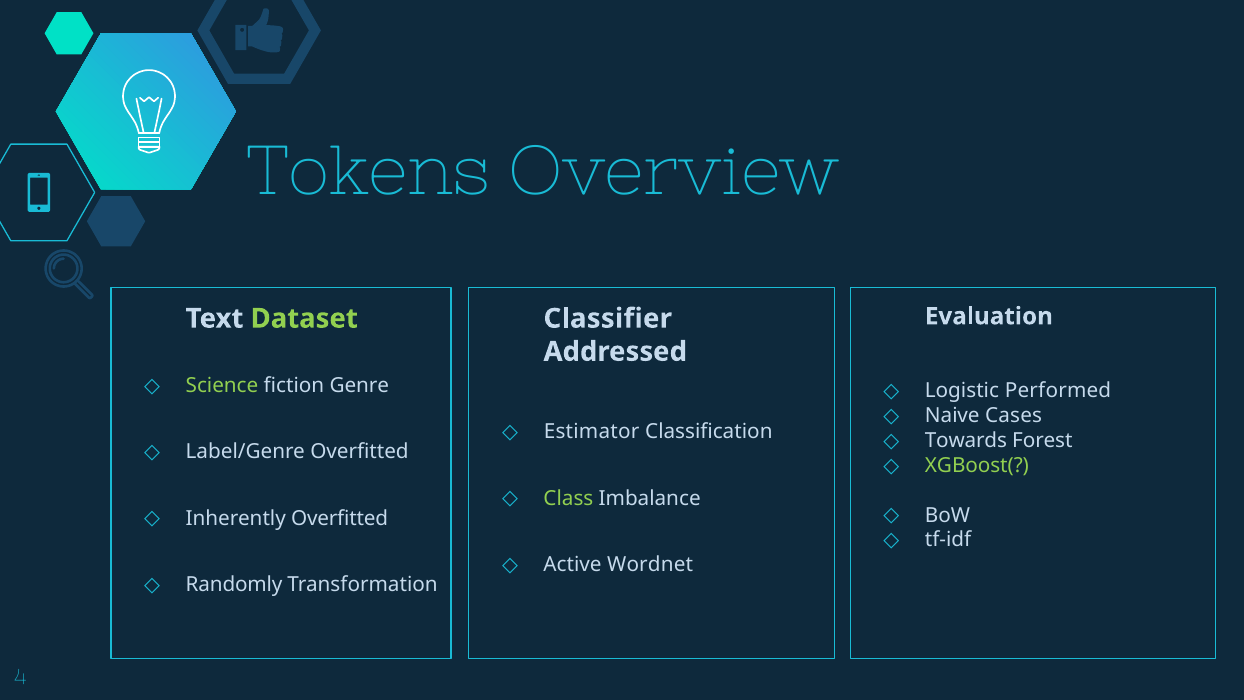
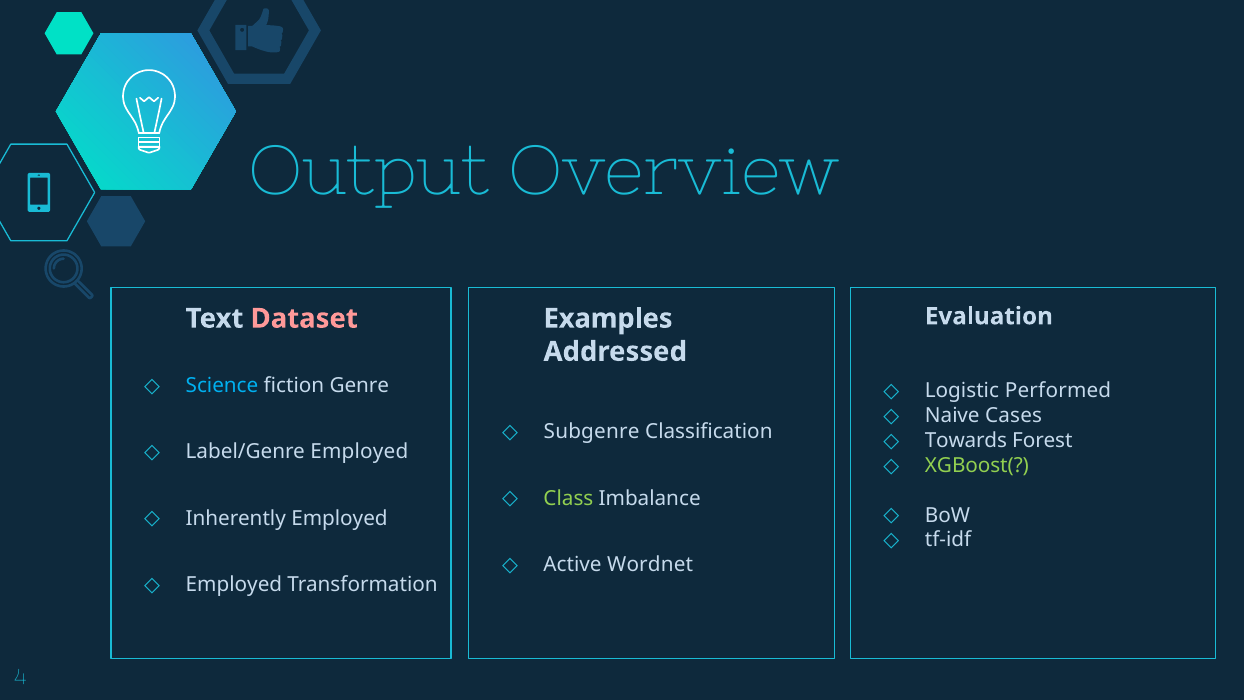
Tokens: Tokens -> Output
Dataset colour: light green -> pink
Classifier: Classifier -> Examples
Science colour: light green -> light blue
Estimator: Estimator -> Subgenre
Label/Genre Overfitted: Overfitted -> Employed
Inherently Overfitted: Overfitted -> Employed
Randomly at (234, 584): Randomly -> Employed
